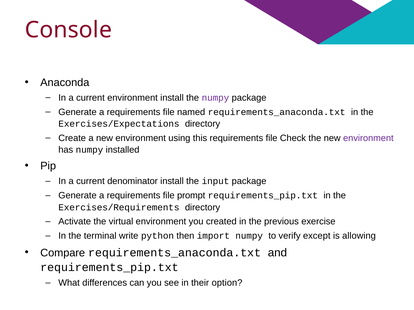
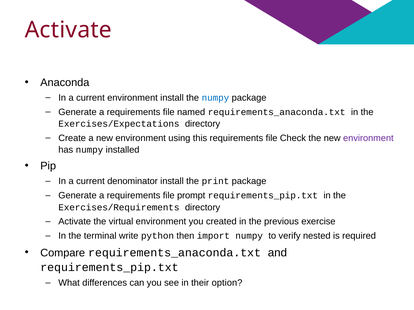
Console at (68, 30): Console -> Activate
numpy at (215, 98) colour: purple -> blue
input: input -> print
except: except -> nested
allowing: allowing -> required
